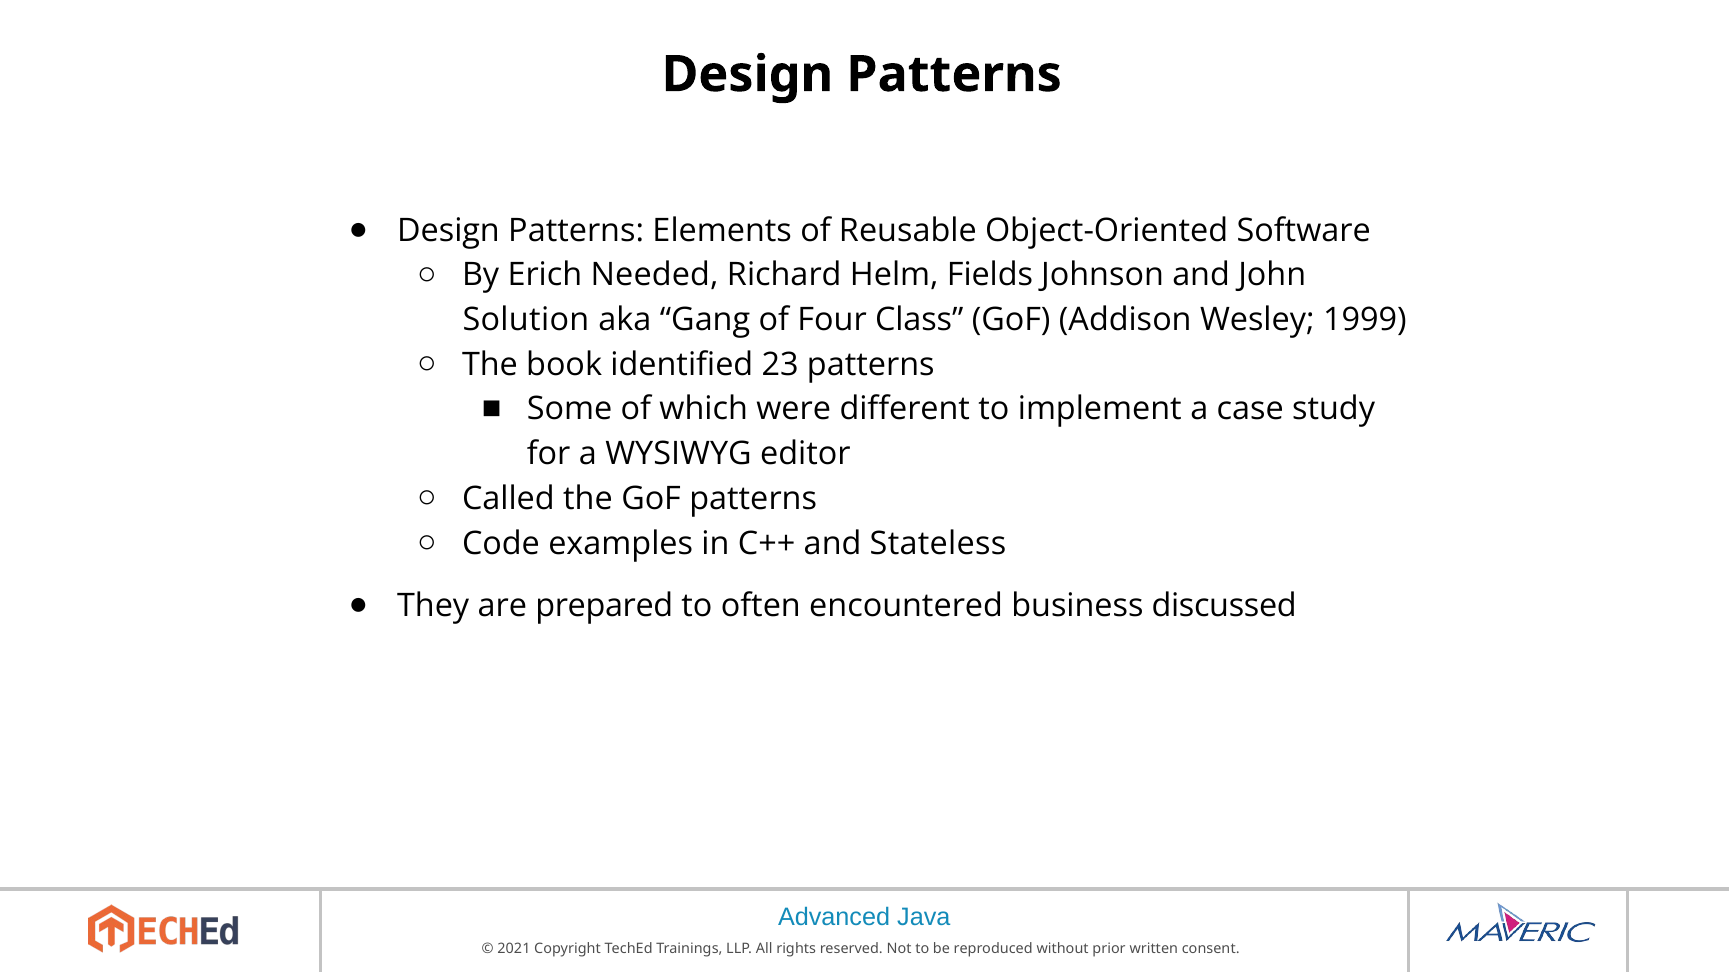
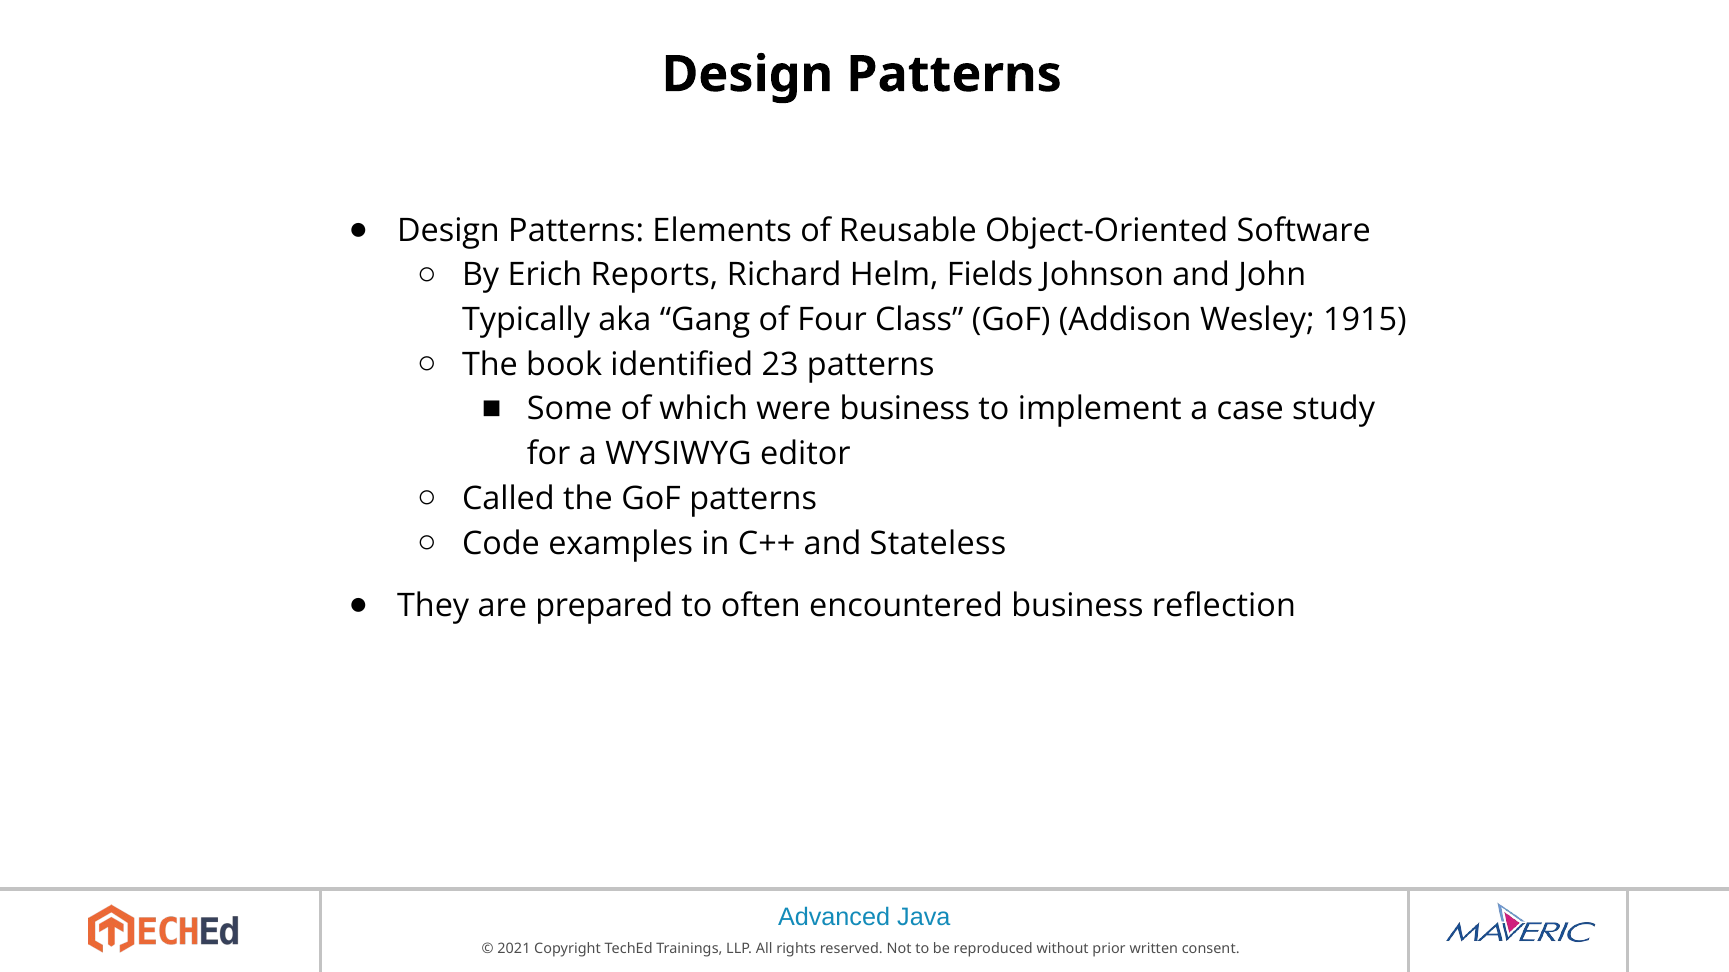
Needed: Needed -> Reports
Solution: Solution -> Typically
1999: 1999 -> 1915
were different: different -> business
discussed: discussed -> reflection
